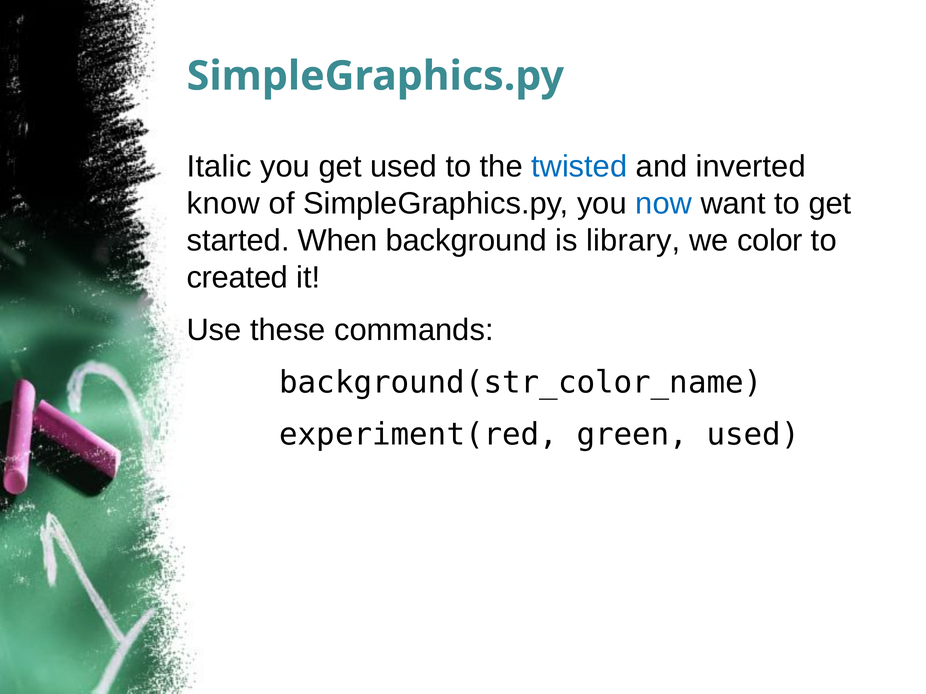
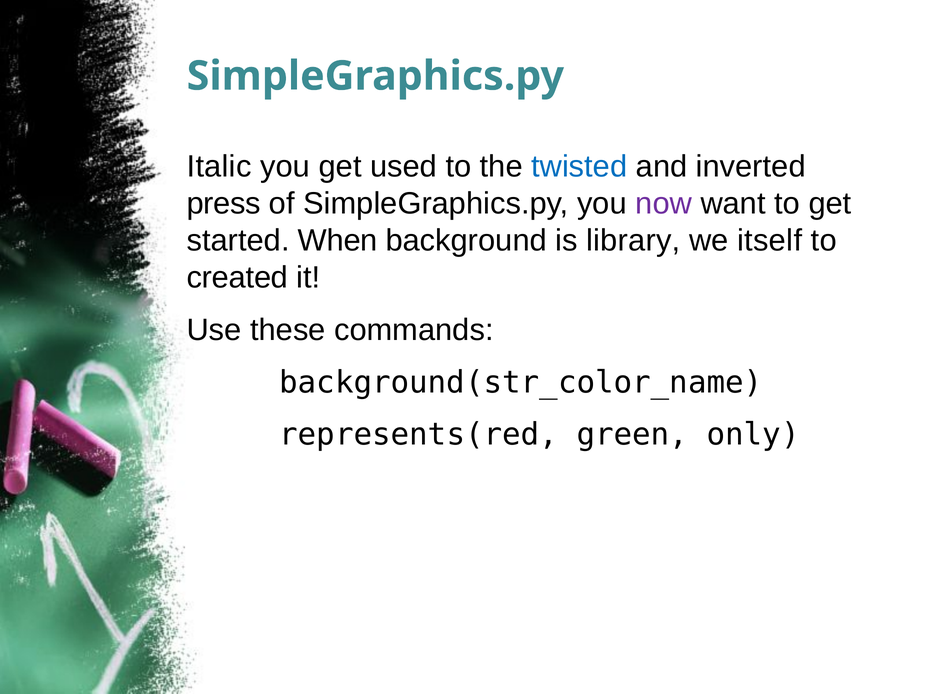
know: know -> press
now colour: blue -> purple
color: color -> itself
experiment(red: experiment(red -> represents(red
green used: used -> only
